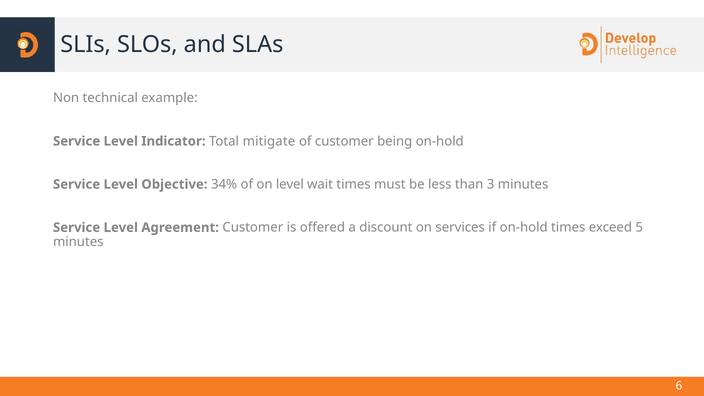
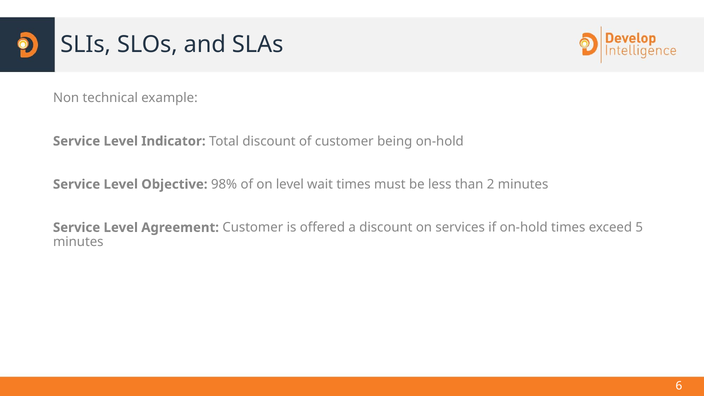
Total mitigate: mitigate -> discount
34%: 34% -> 98%
3: 3 -> 2
